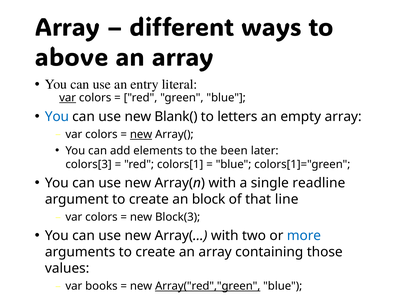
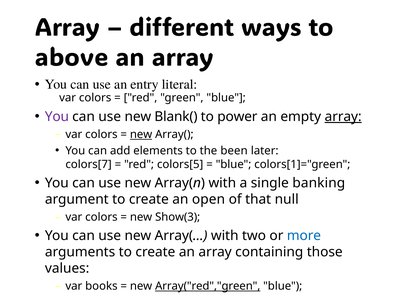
var at (68, 98) underline: present -> none
You at (57, 117) colour: blue -> purple
letters: letters -> power
array at (343, 117) underline: none -> present
colors[3: colors[3 -> colors[7
colors[1: colors[1 -> colors[5
readline: readline -> banking
block: block -> open
line: line -> null
Block(3: Block(3 -> Show(3
